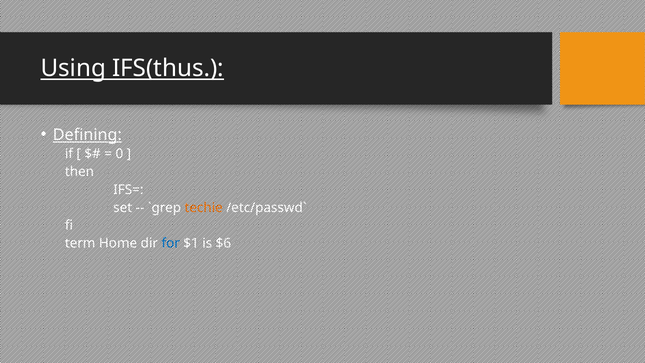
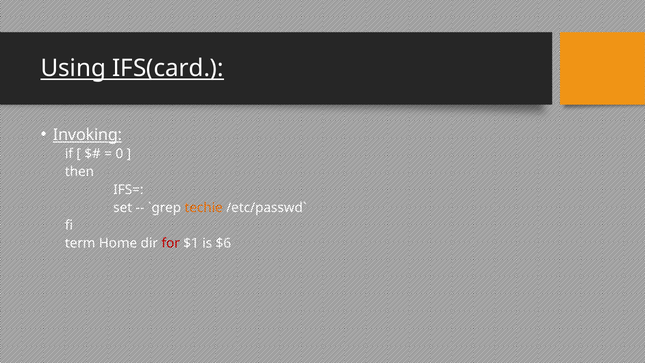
IFS(thus: IFS(thus -> IFS(card
Defining: Defining -> Invoking
for colour: blue -> red
